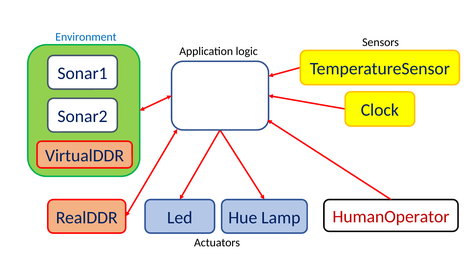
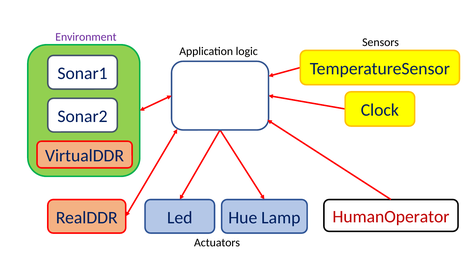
Environment colour: blue -> purple
